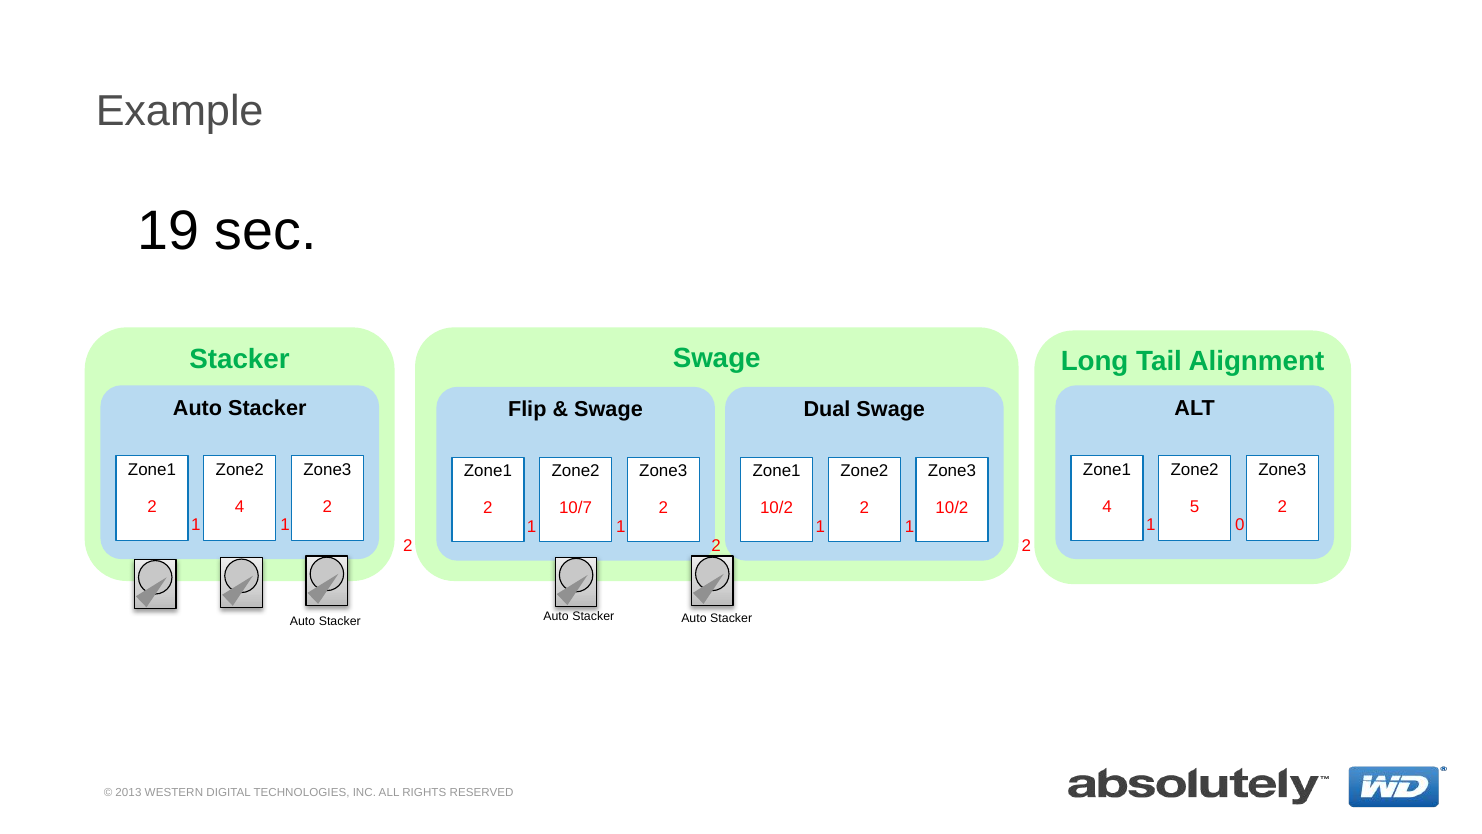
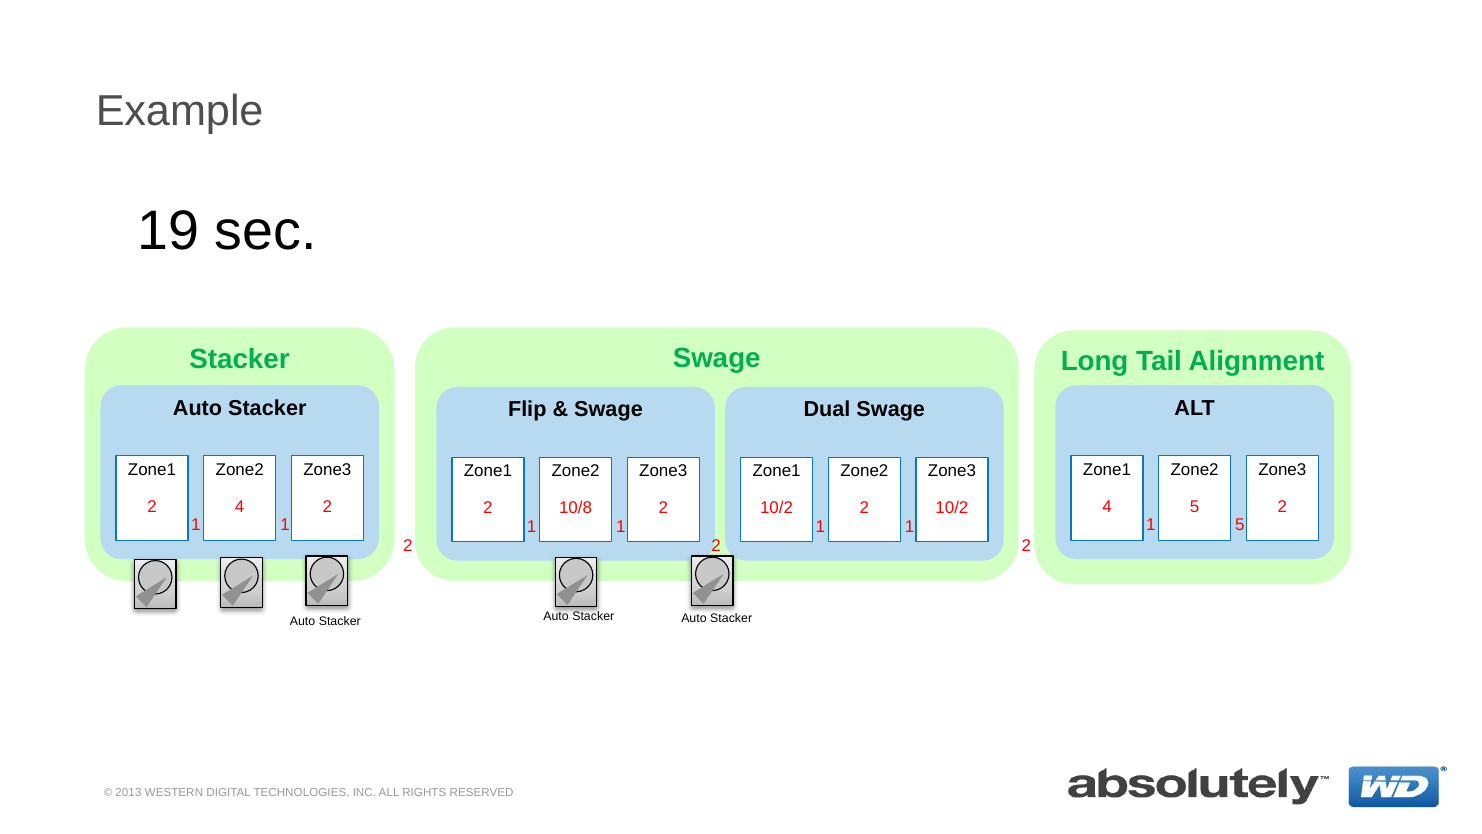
10/7: 10/7 -> 10/8
1 0: 0 -> 5
